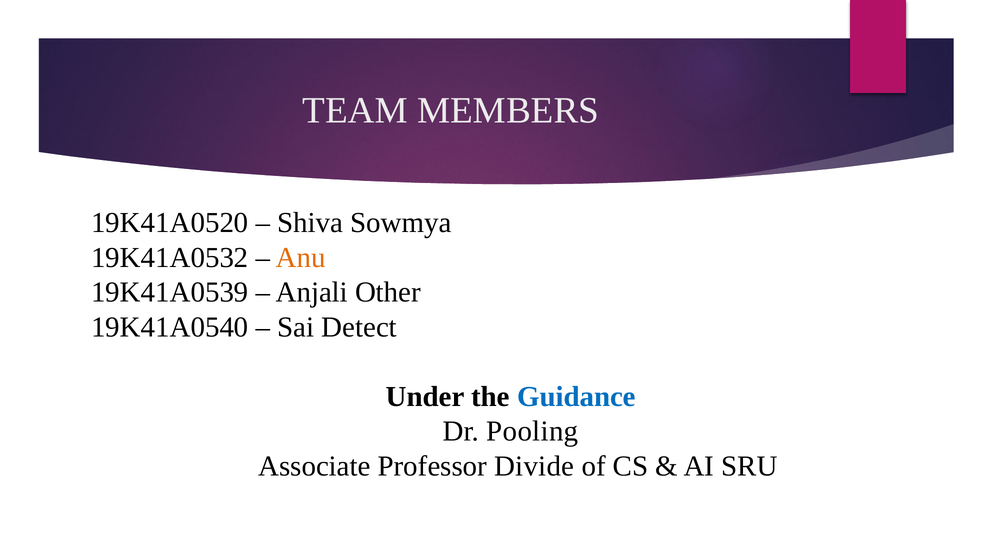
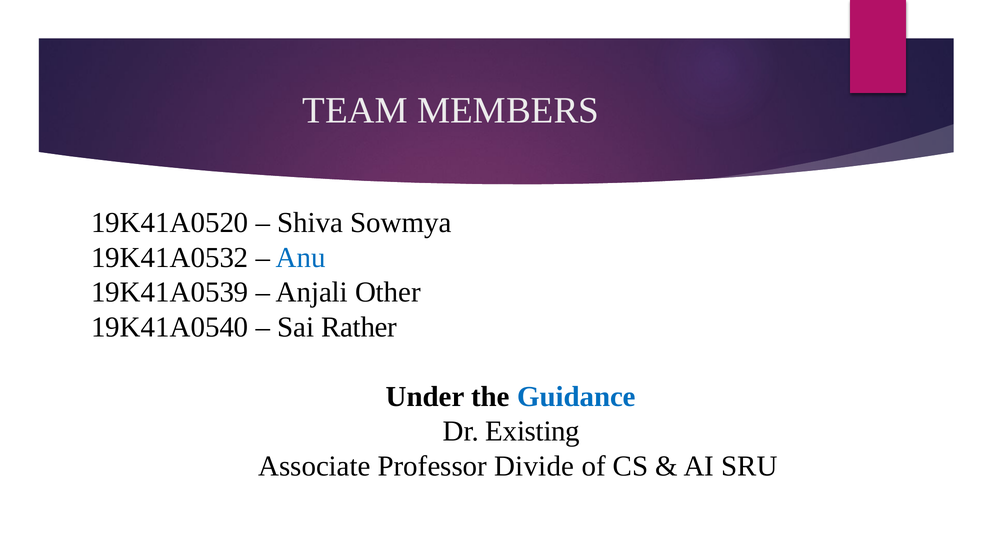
Anu colour: orange -> blue
Detect: Detect -> Rather
Pooling: Pooling -> Existing
